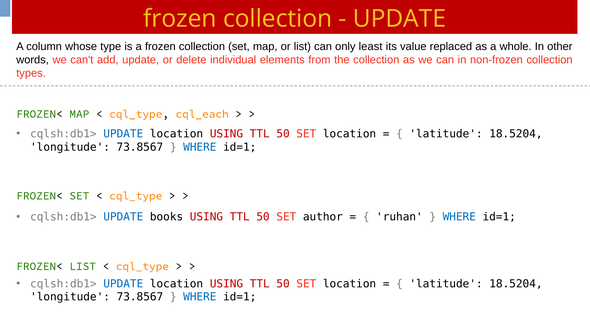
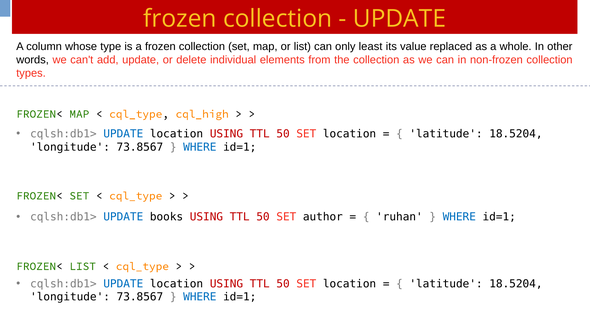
cql_each: cql_each -> cql_high
